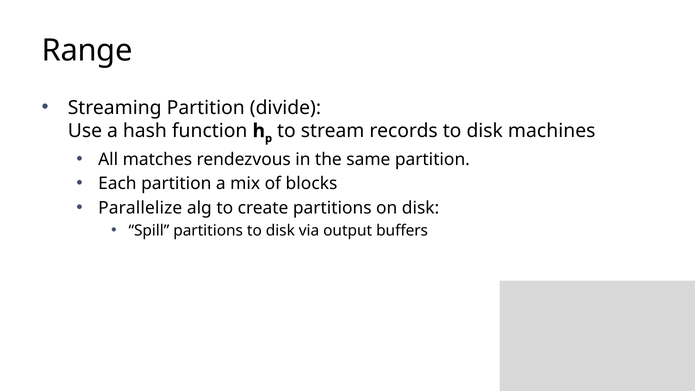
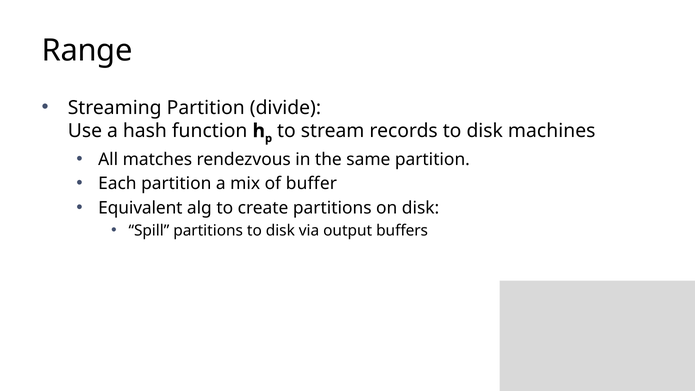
blocks: blocks -> buffer
Parallelize: Parallelize -> Equivalent
